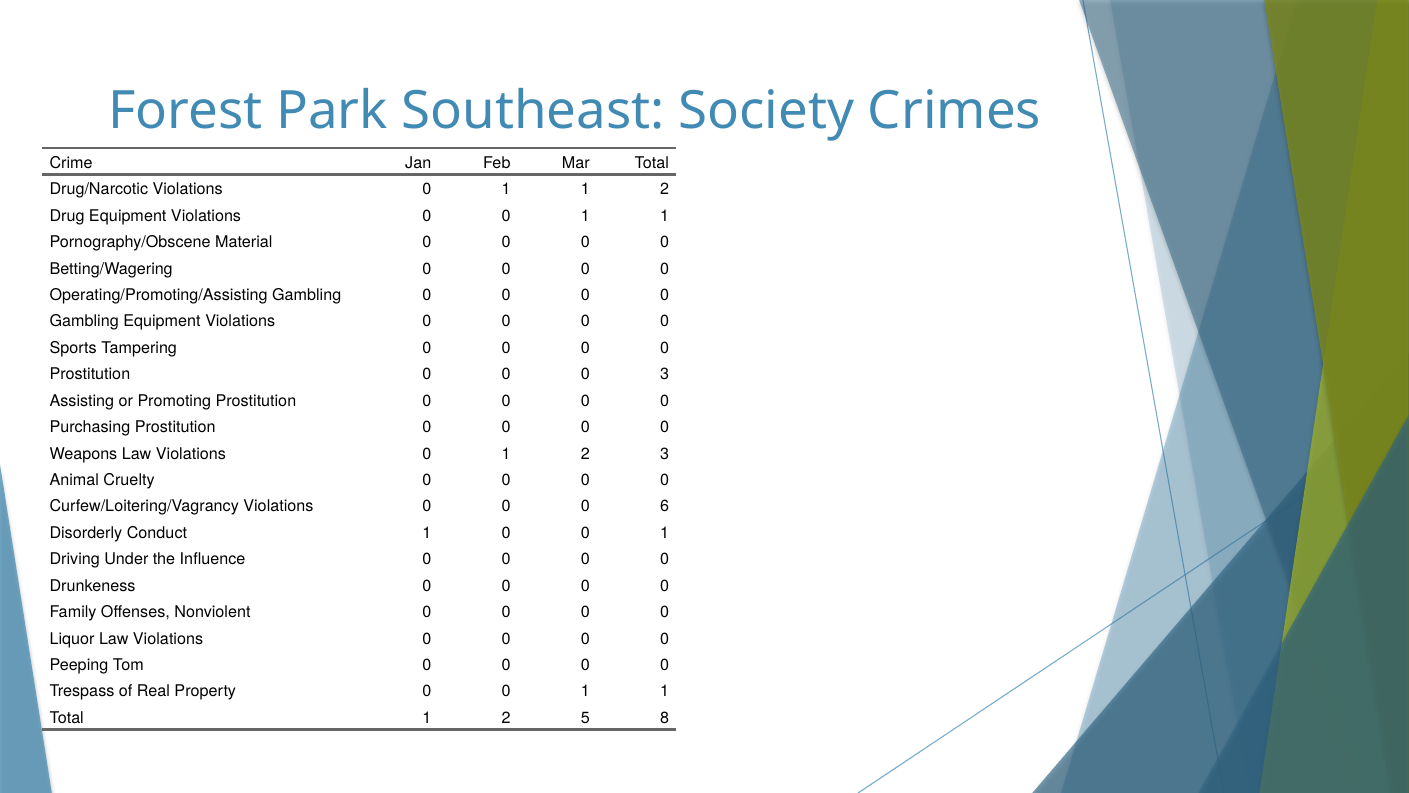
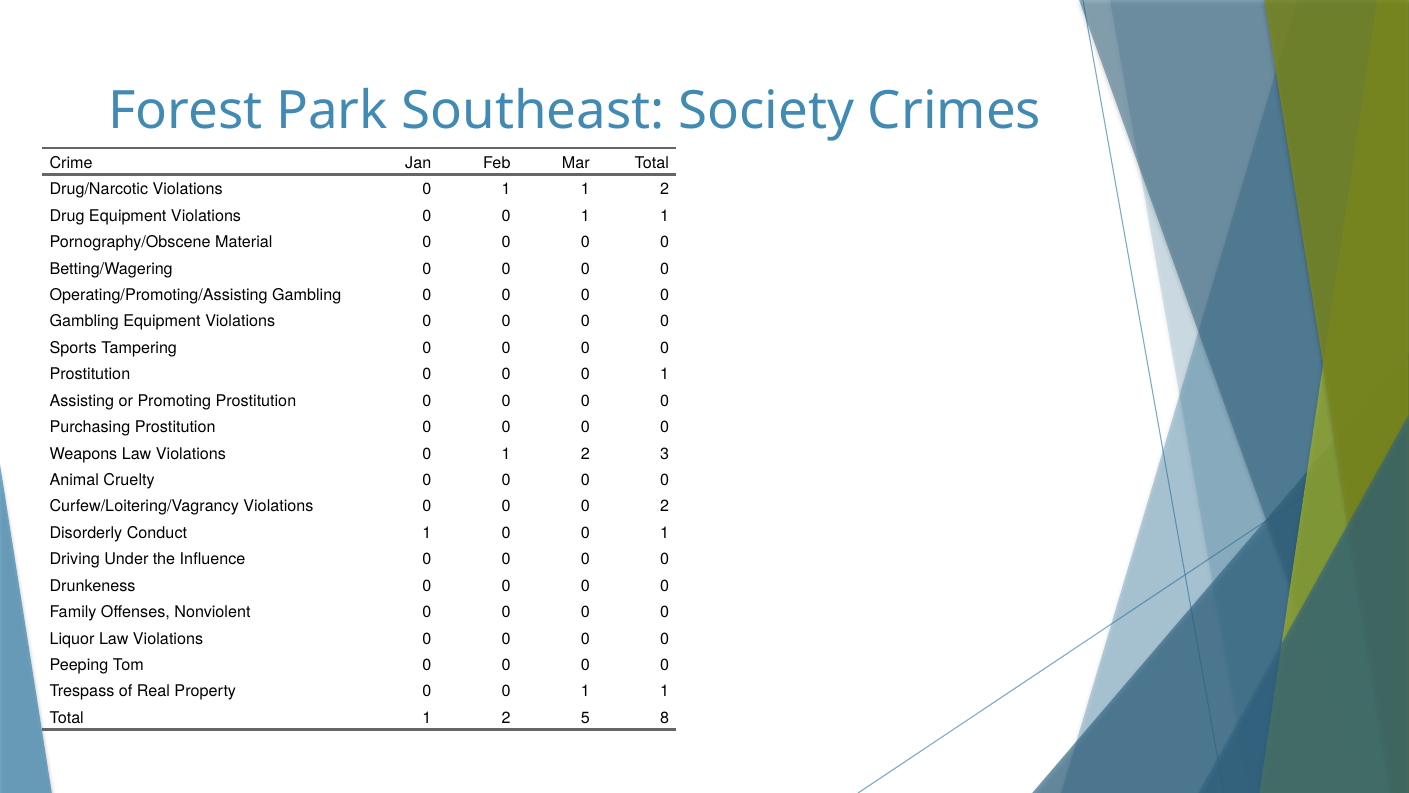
0 0 0 3: 3 -> 1
0 6: 6 -> 2
